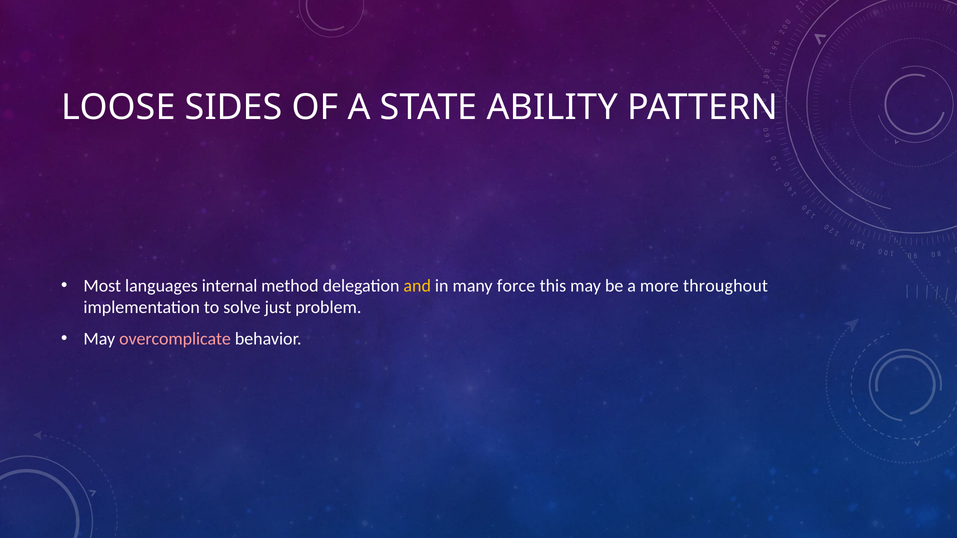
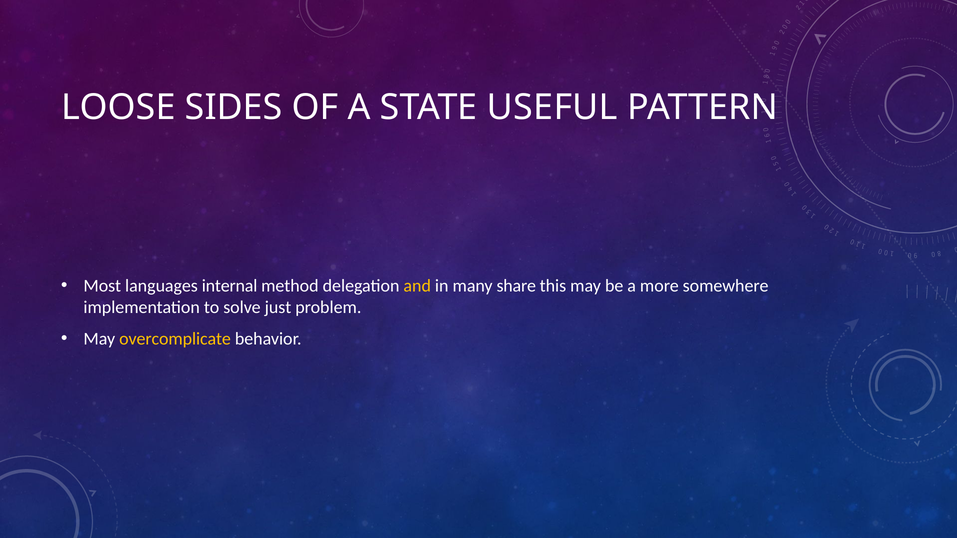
ABILITY: ABILITY -> USEFUL
force: force -> share
throughout: throughout -> somewhere
overcomplicate colour: pink -> yellow
